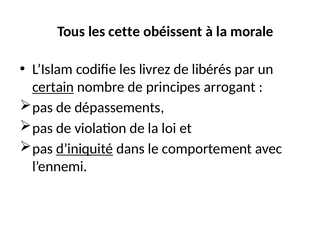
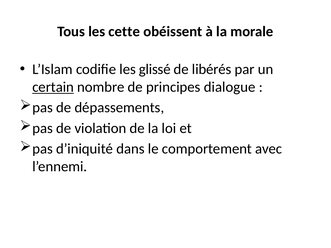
livrez: livrez -> glissé
arrogant: arrogant -> dialogue
d’iniquité underline: present -> none
